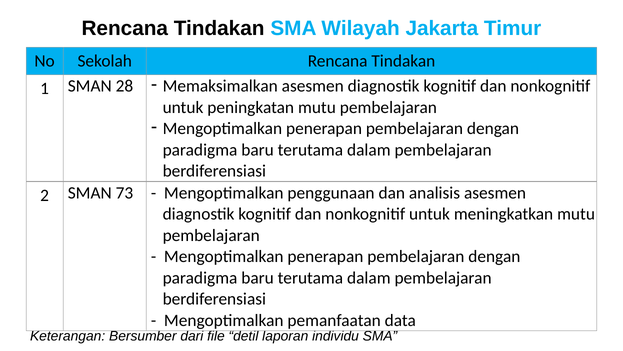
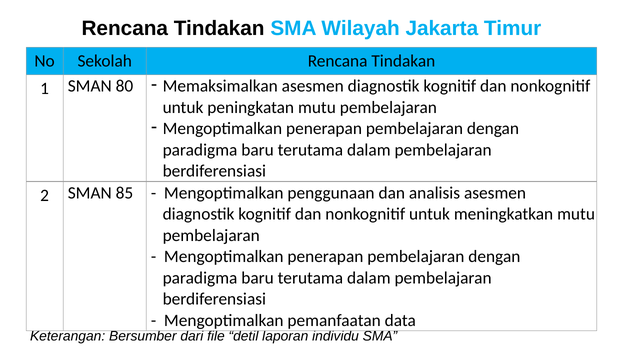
28: 28 -> 80
73: 73 -> 85
